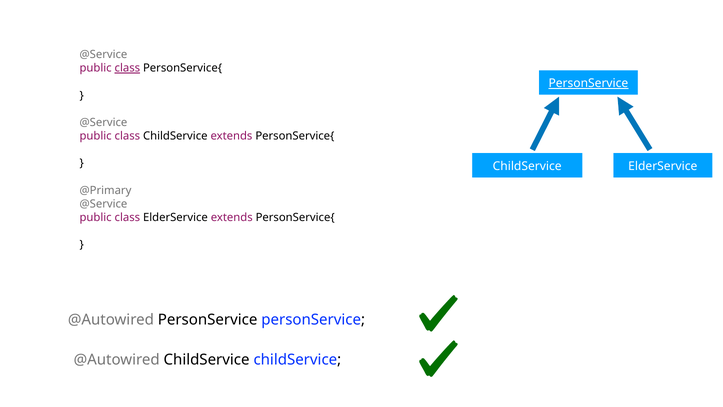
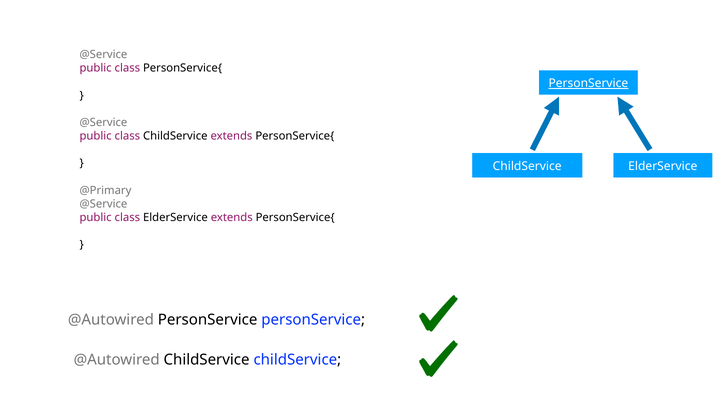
class at (127, 68) underline: present -> none
